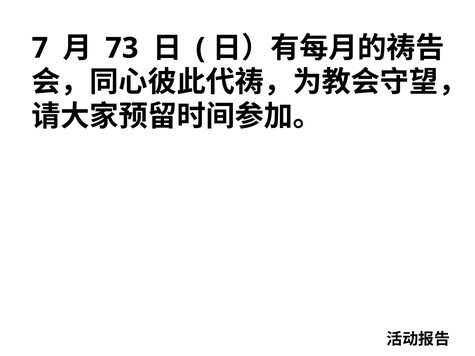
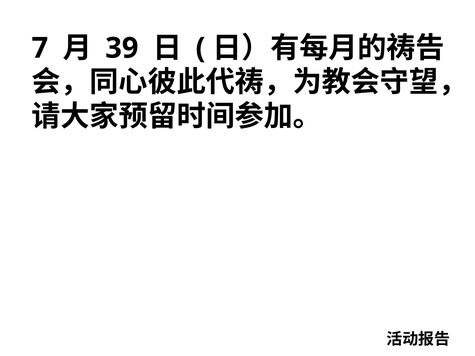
73: 73 -> 39
